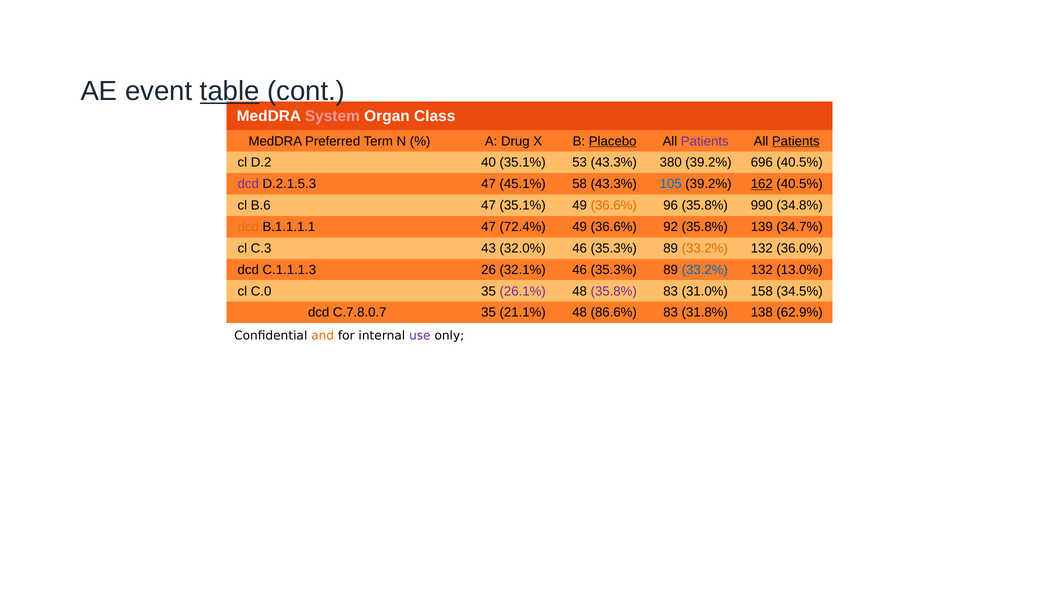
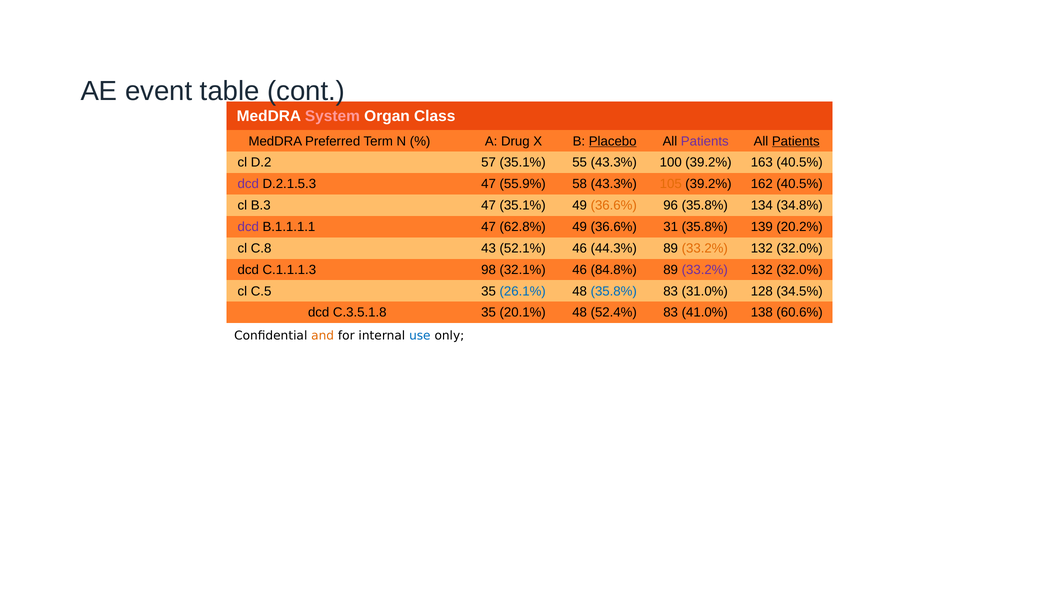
table underline: present -> none
40: 40 -> 57
53: 53 -> 55
380: 380 -> 100
696: 696 -> 163
45.1%: 45.1% -> 55.9%
105 colour: blue -> orange
162 underline: present -> none
B.6: B.6 -> B.3
990: 990 -> 134
dcd at (248, 227) colour: orange -> purple
72.4%: 72.4% -> 62.8%
92: 92 -> 31
34.7%: 34.7% -> 20.2%
C.3: C.3 -> C.8
32.0%: 32.0% -> 52.1%
35.3% at (614, 248): 35.3% -> 44.3%
36.0% at (800, 248): 36.0% -> 32.0%
26: 26 -> 98
32.1% 46 35.3%: 35.3% -> 84.8%
33.2% at (705, 270) colour: blue -> purple
13.0% at (800, 270): 13.0% -> 32.0%
C.0: C.0 -> C.5
26.1% colour: purple -> blue
35.8% at (614, 291) colour: purple -> blue
158: 158 -> 128
C.7.8.0.7: C.7.8.0.7 -> C.3.5.1.8
21.1%: 21.1% -> 20.1%
86.6%: 86.6% -> 52.4%
31.8%: 31.8% -> 41.0%
62.9%: 62.9% -> 60.6%
use colour: purple -> blue
